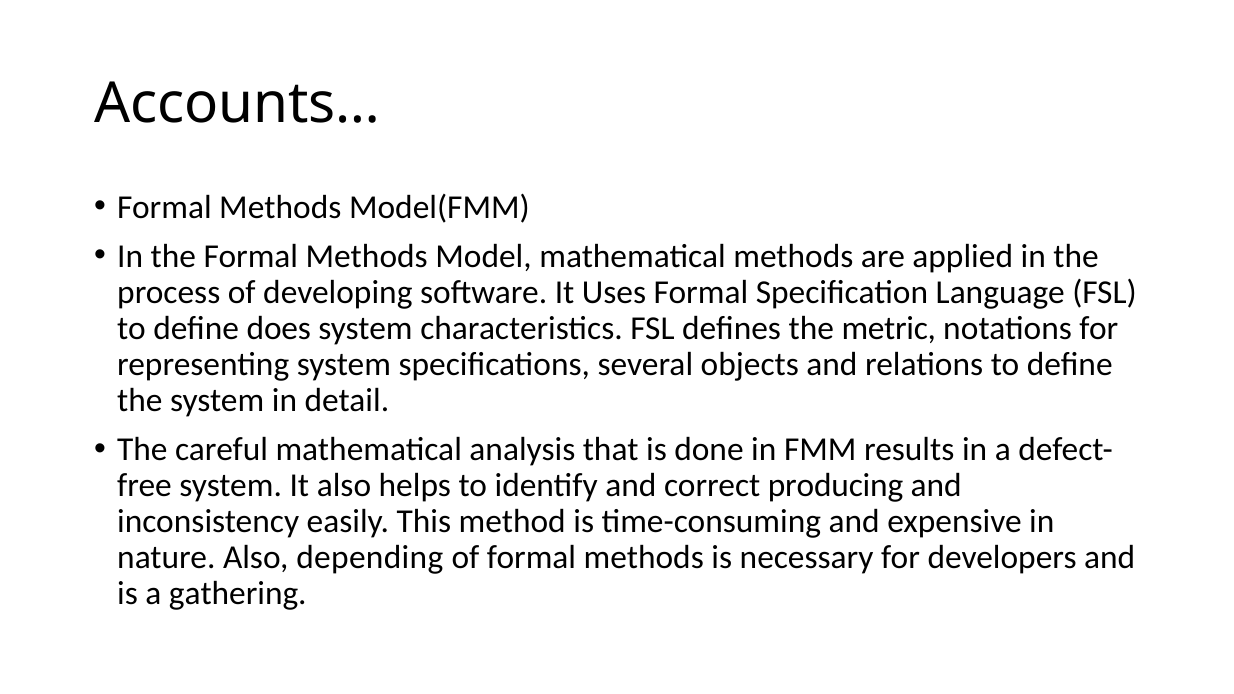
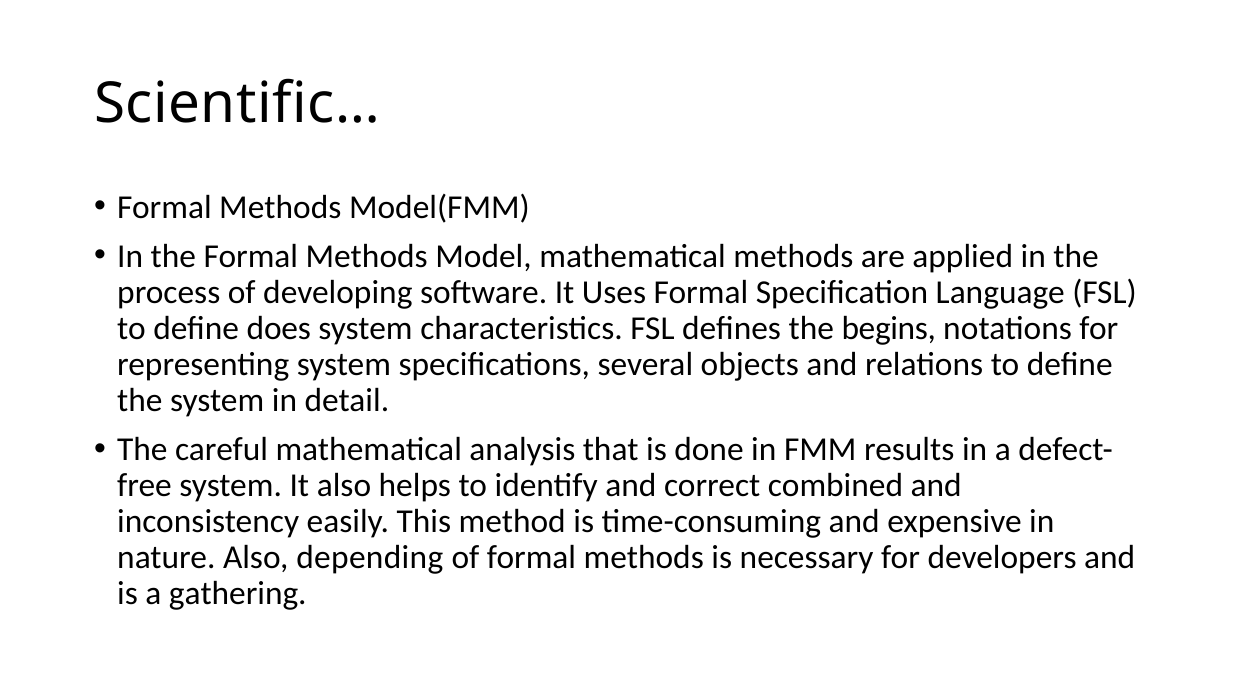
Accounts…: Accounts… -> Scientific…
metric: metric -> begins
producing: producing -> combined
